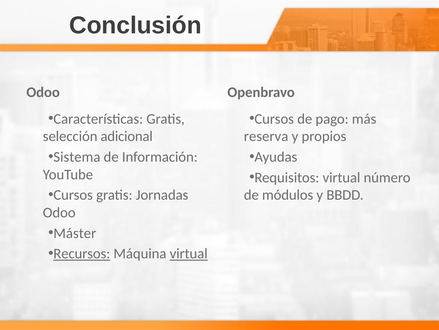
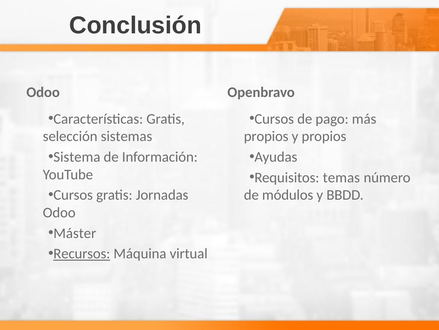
adicional: adicional -> sistemas
reserva at (266, 136): reserva -> propios
Requisitos virtual: virtual -> temas
virtual at (189, 253) underline: present -> none
